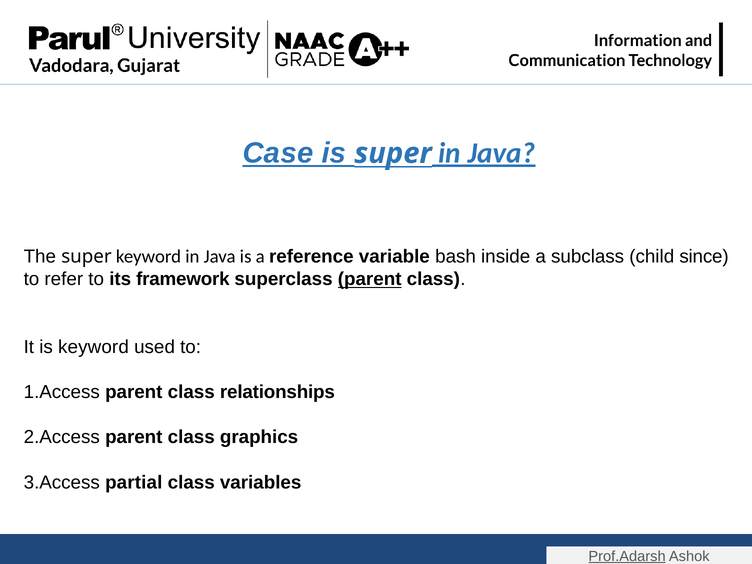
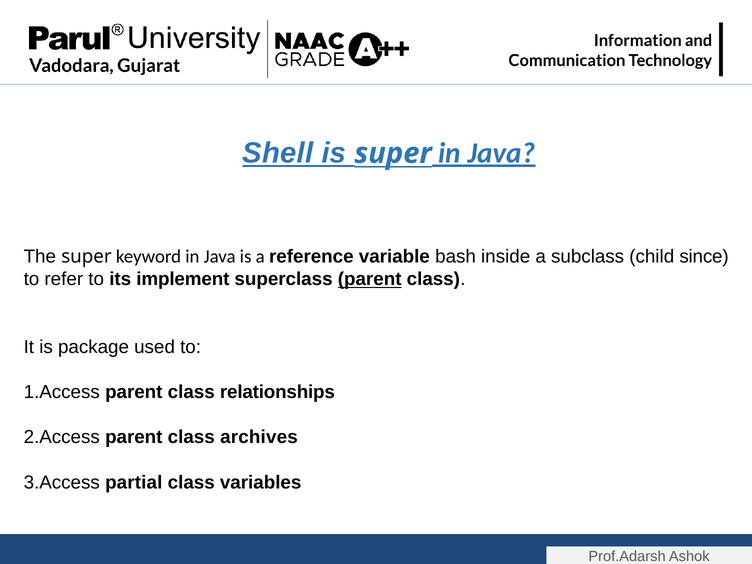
Case: Case -> Shell
framework: framework -> implement
is keyword: keyword -> package
graphics: graphics -> archives
Prof.Adarsh underline: present -> none
